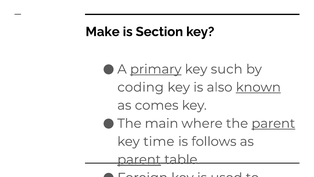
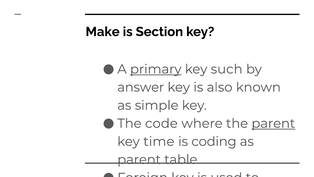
coding: coding -> answer
known underline: present -> none
comes: comes -> simple
main: main -> code
follows: follows -> coding
parent at (139, 159) underline: present -> none
